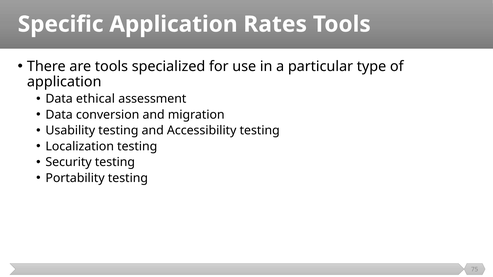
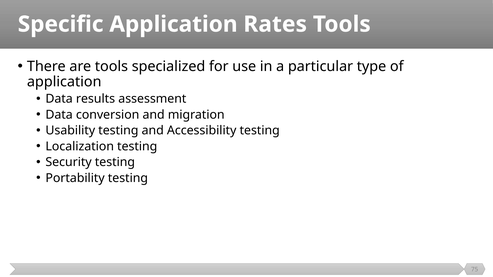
ethical: ethical -> results
